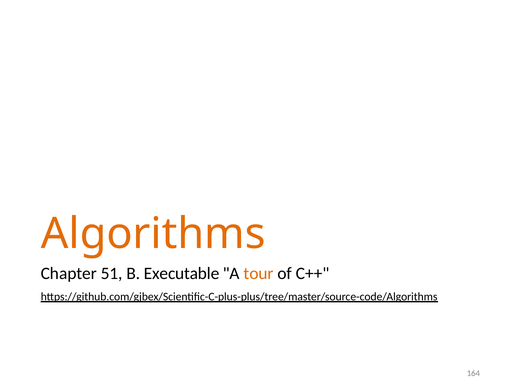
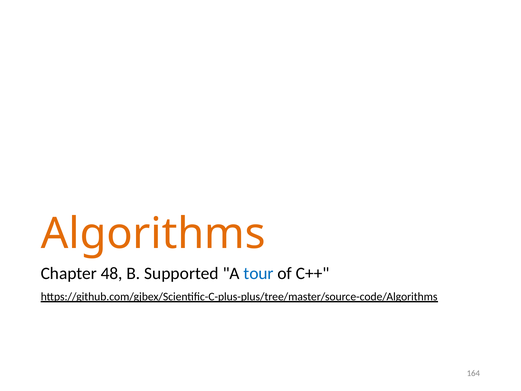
51: 51 -> 48
Executable: Executable -> Supported
tour colour: orange -> blue
